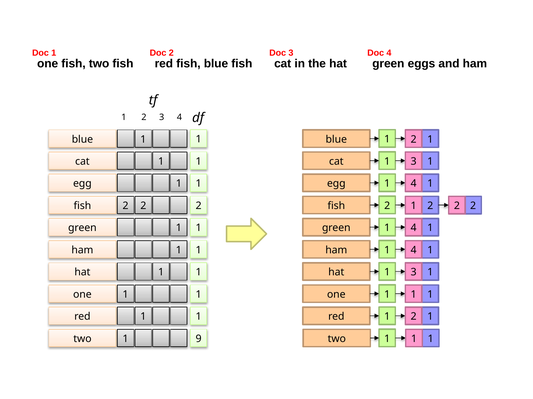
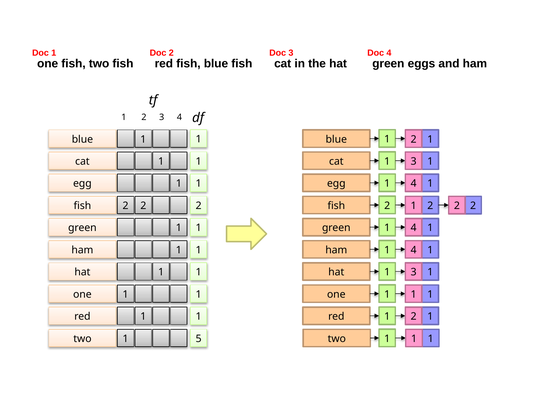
9: 9 -> 5
